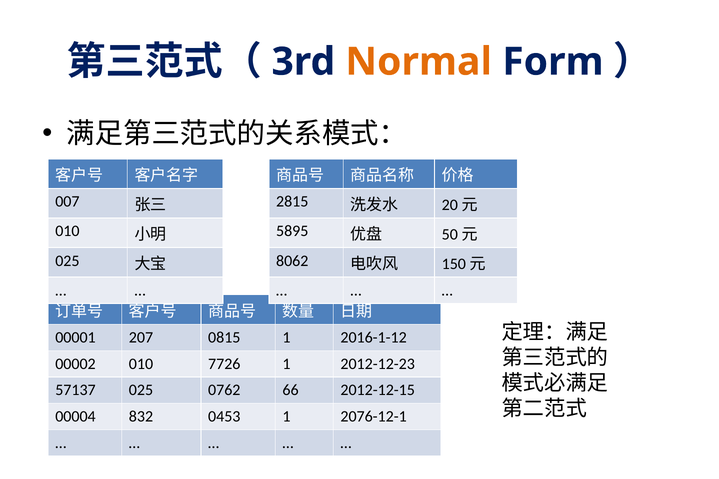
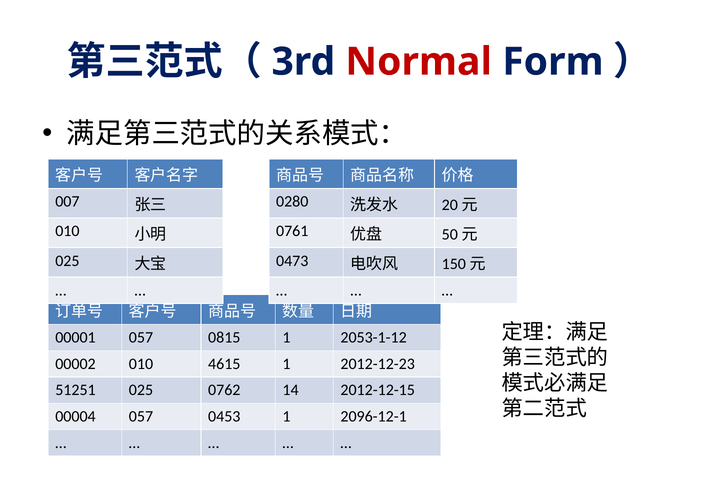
Normal colour: orange -> red
2815: 2815 -> 0280
5895: 5895 -> 0761
8062: 8062 -> 0473
00001 207: 207 -> 057
2016-1-12: 2016-1-12 -> 2053-1-12
7726: 7726 -> 4615
57137: 57137 -> 51251
66: 66 -> 14
00004 832: 832 -> 057
2076-12-1: 2076-12-1 -> 2096-12-1
